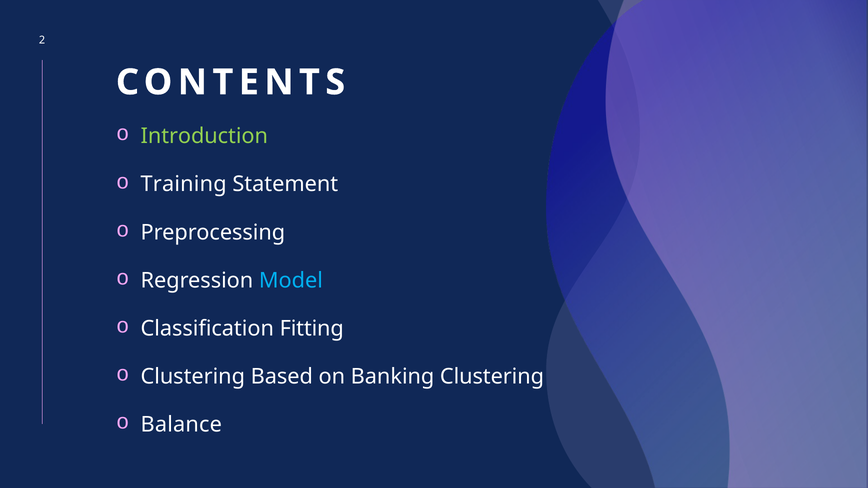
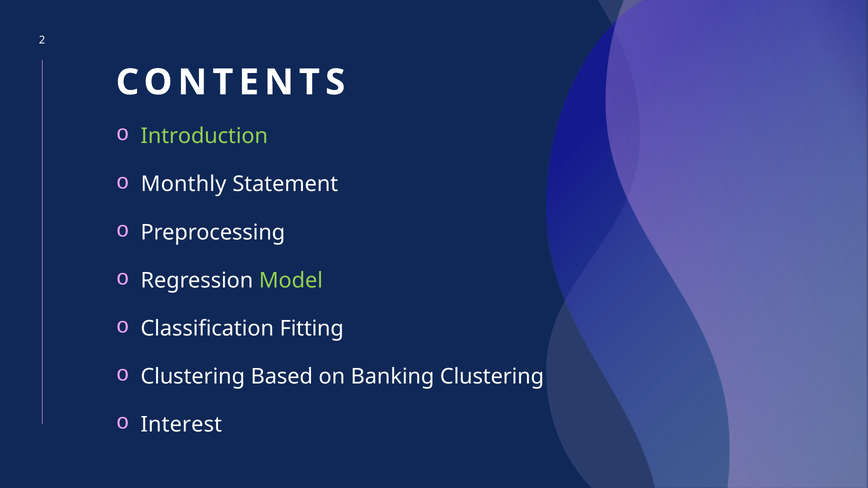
Training: Training -> Monthly
Model colour: light blue -> light green
Balance: Balance -> Interest
